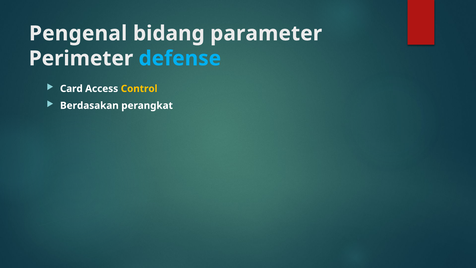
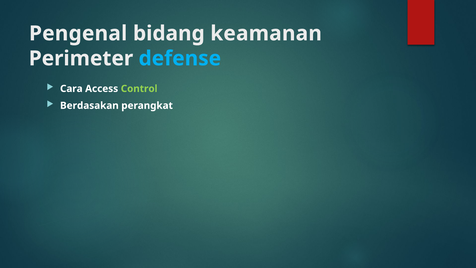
parameter: parameter -> keamanan
Card: Card -> Cara
Control colour: yellow -> light green
